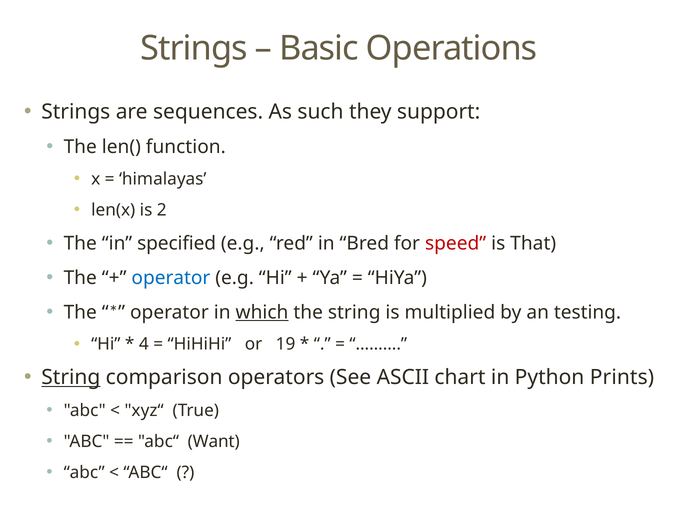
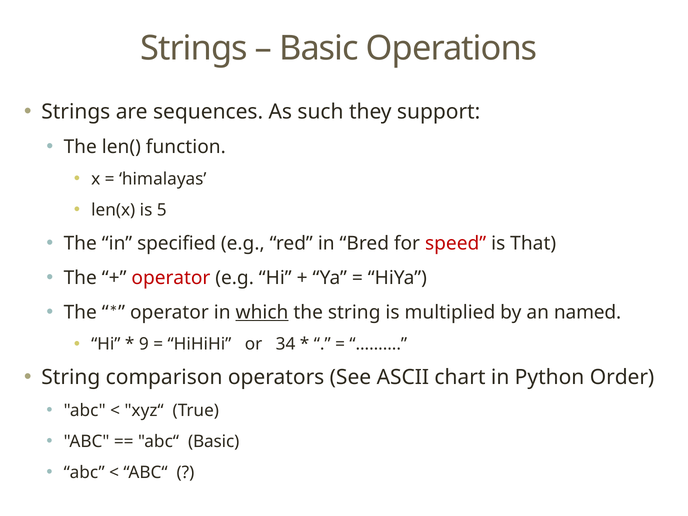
2: 2 -> 5
operator at (171, 278) colour: blue -> red
testing: testing -> named
4: 4 -> 9
19: 19 -> 34
String at (71, 378) underline: present -> none
Prints: Prints -> Order
abc“ Want: Want -> Basic
